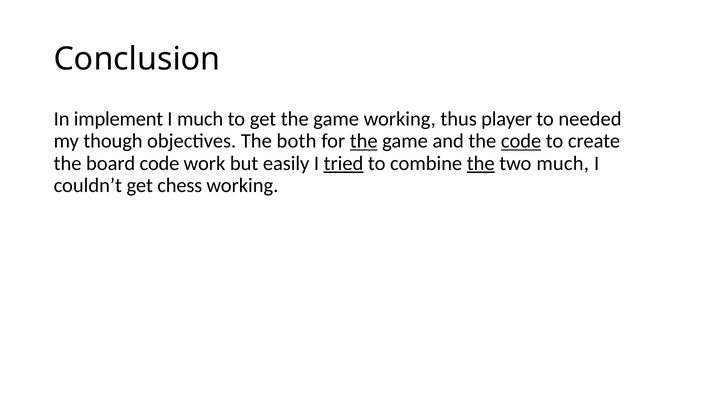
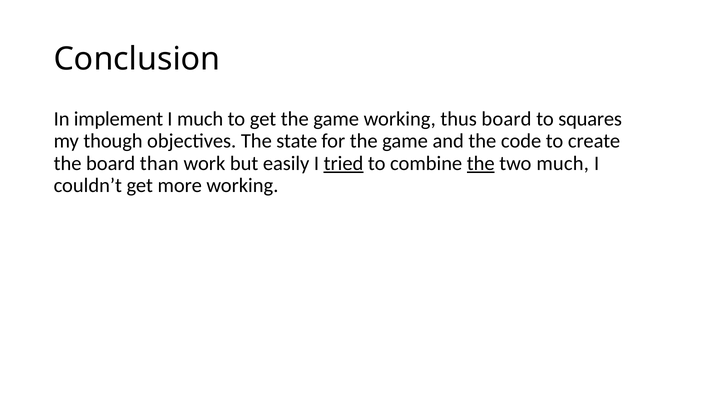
thus player: player -> board
needed: needed -> squares
both: both -> state
the at (364, 141) underline: present -> none
code at (521, 141) underline: present -> none
board code: code -> than
chess: chess -> more
